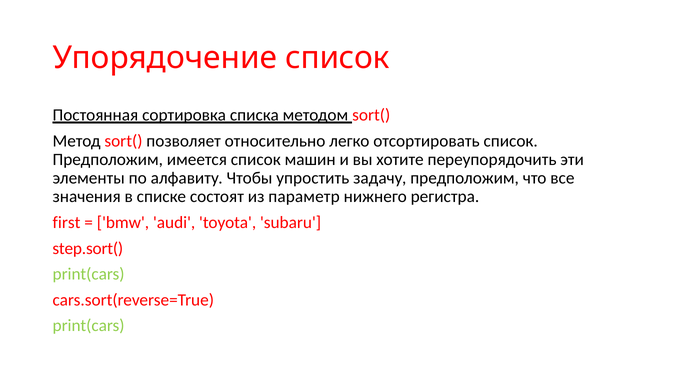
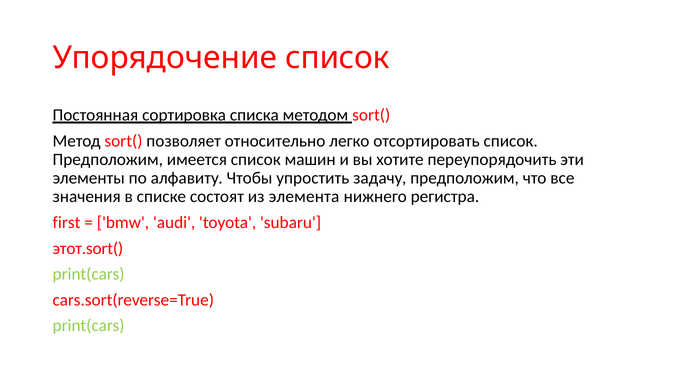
параметр: параметр -> элемента
step.sort(: step.sort( -> этот.sort(
